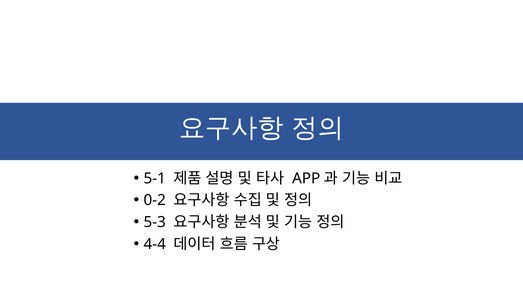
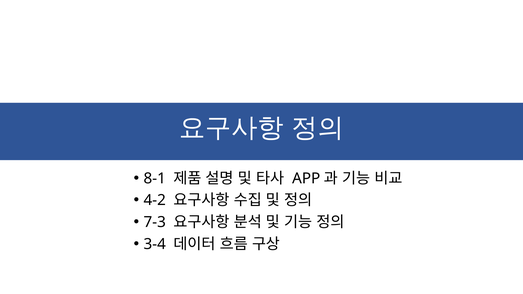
5-1: 5-1 -> 8-1
0-2: 0-2 -> 4-2
5-3: 5-3 -> 7-3
4-4: 4-4 -> 3-4
